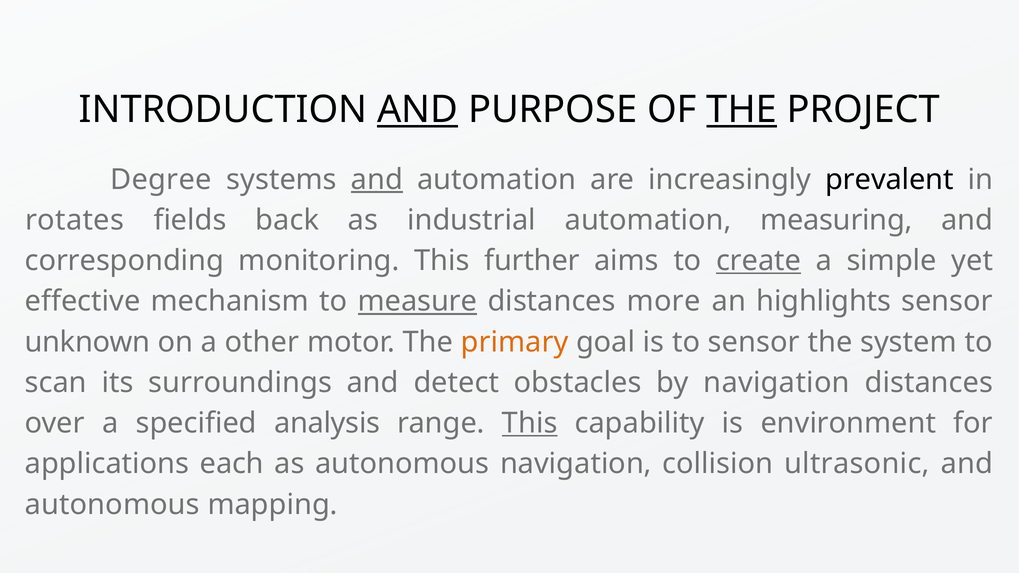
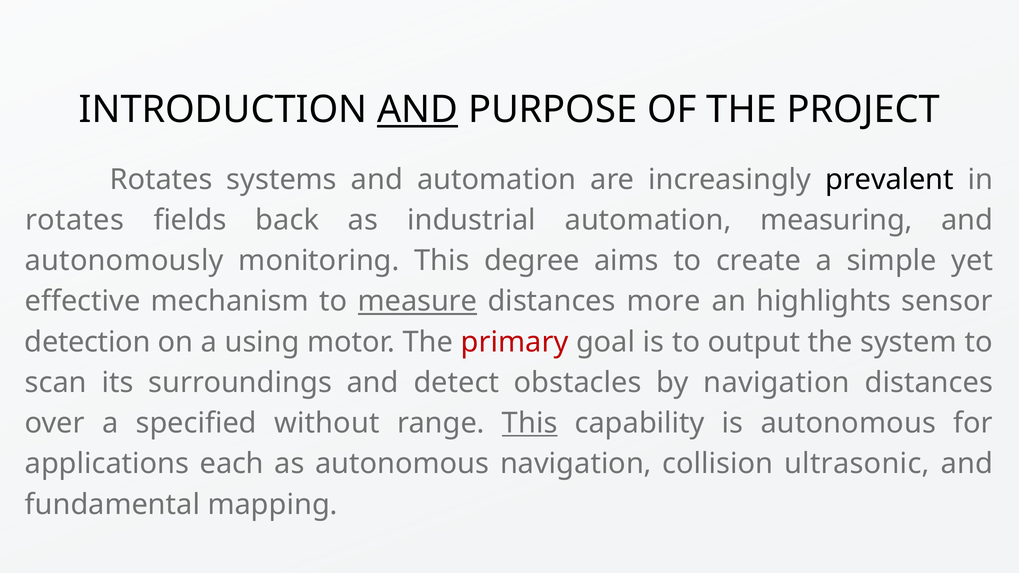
THE at (742, 110) underline: present -> none
Degree at (161, 180): Degree -> Rotates
and at (377, 180) underline: present -> none
corresponding: corresponding -> autonomously
further: further -> degree
create underline: present -> none
unknown: unknown -> detection
other: other -> using
primary colour: orange -> red
to sensor: sensor -> output
analysis: analysis -> without
is environment: environment -> autonomous
autonomous at (112, 505): autonomous -> fundamental
